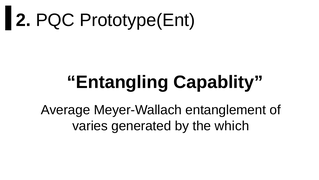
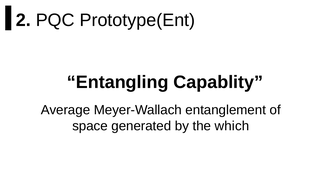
varies: varies -> space
